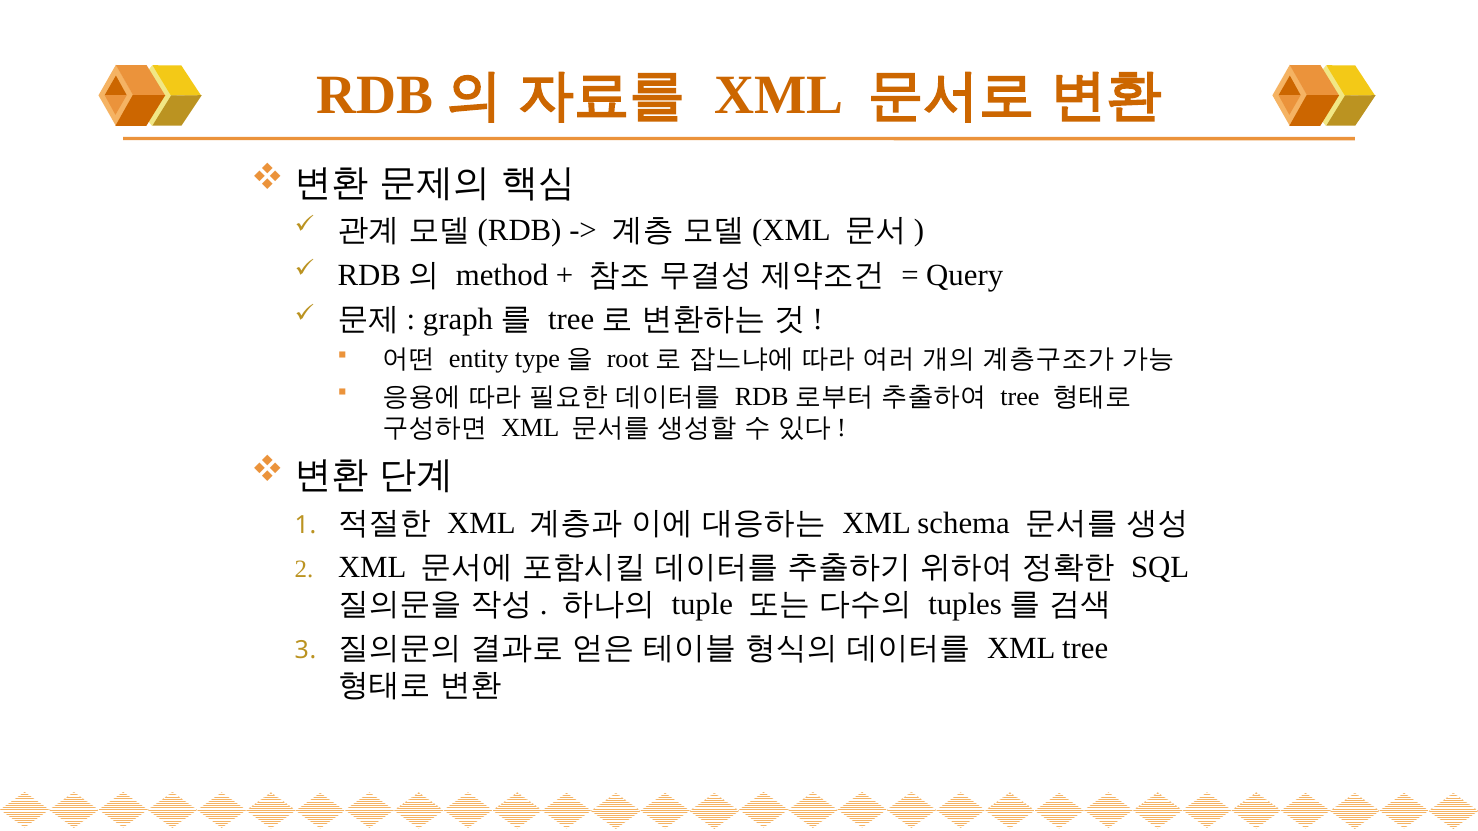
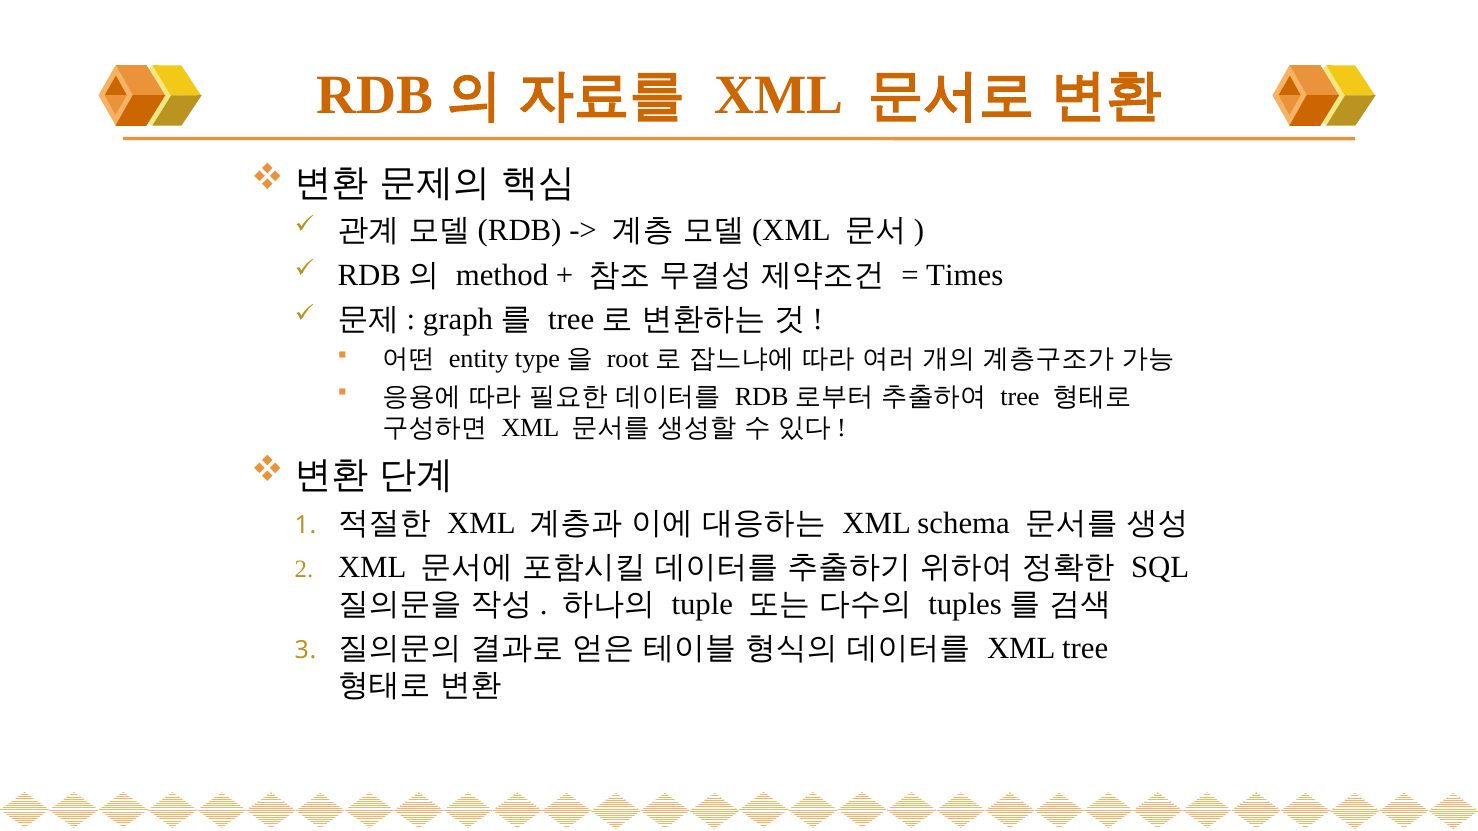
Query: Query -> Times
